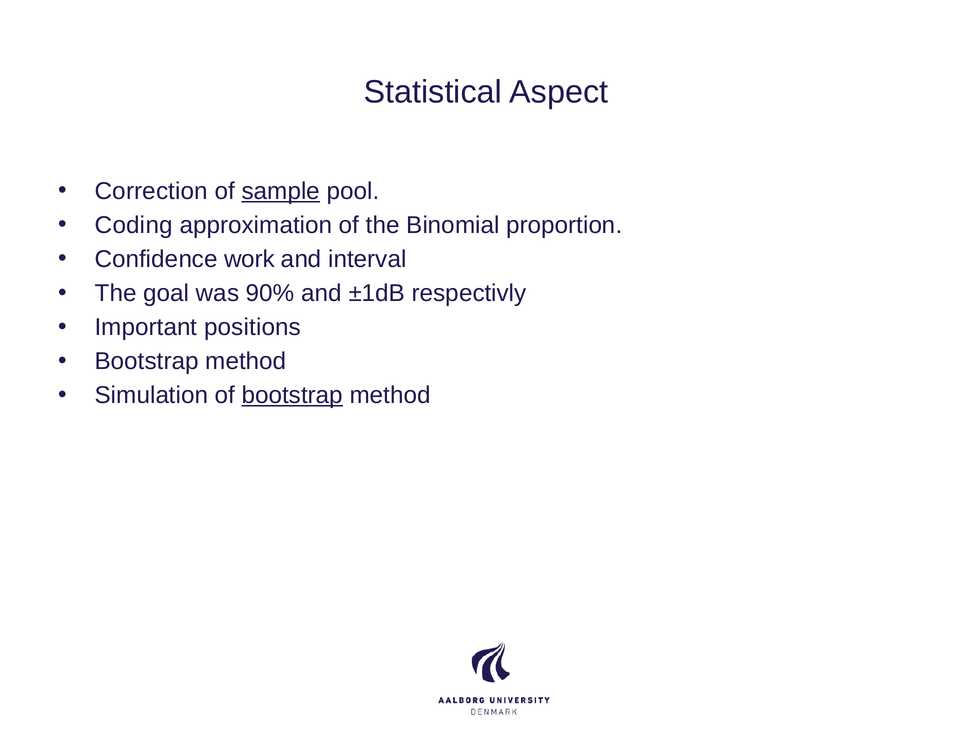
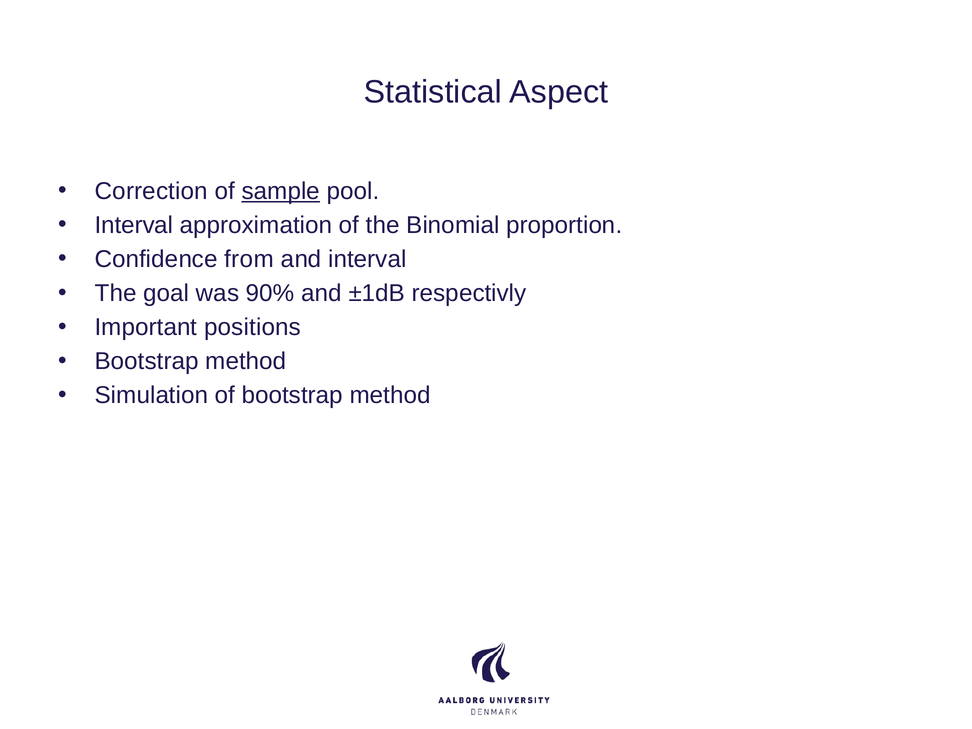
Coding at (134, 225): Coding -> Interval
work: work -> from
bootstrap at (292, 395) underline: present -> none
